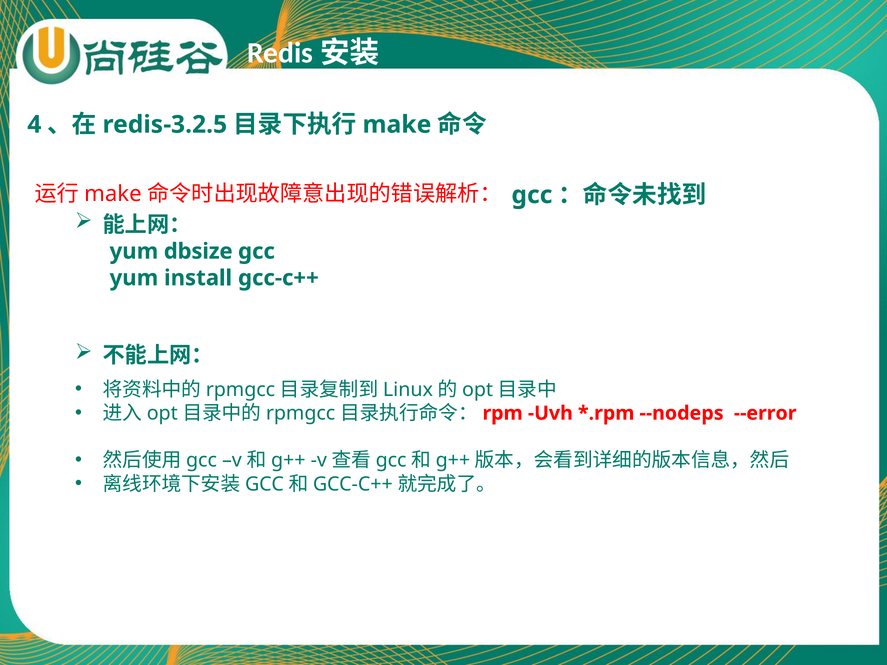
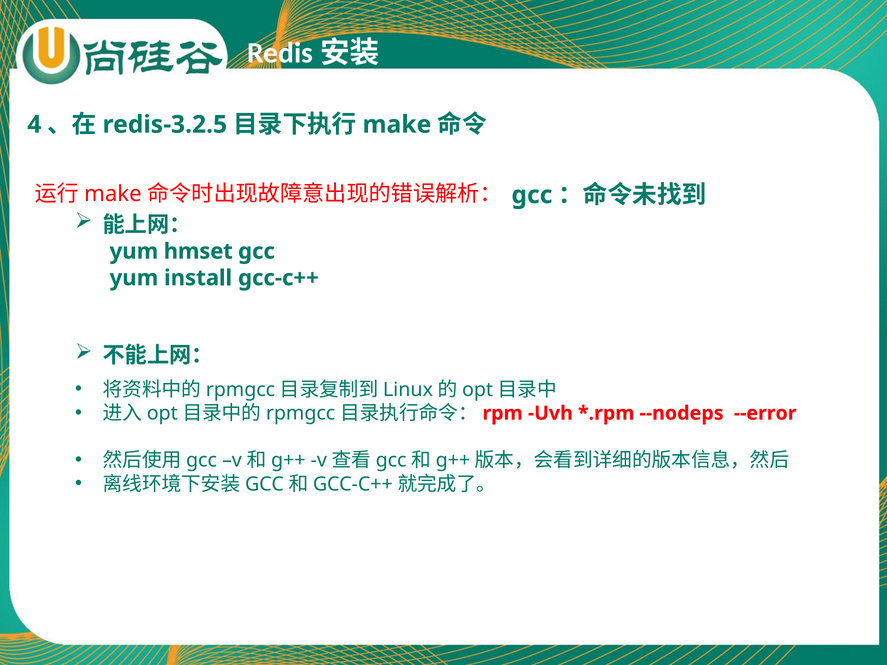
dbsize: dbsize -> hmset
